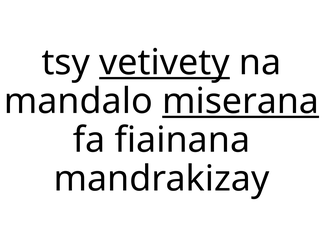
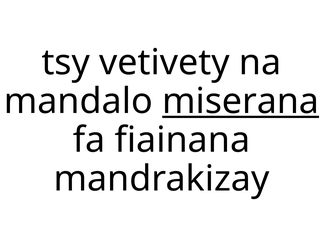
vetivety underline: present -> none
